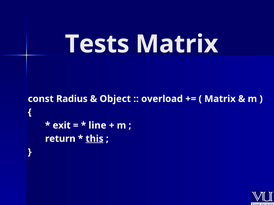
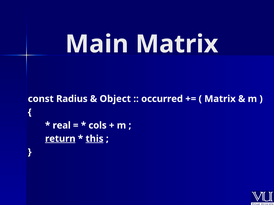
Tests: Tests -> Main
overload: overload -> occurred
exit: exit -> real
line: line -> cols
return underline: none -> present
